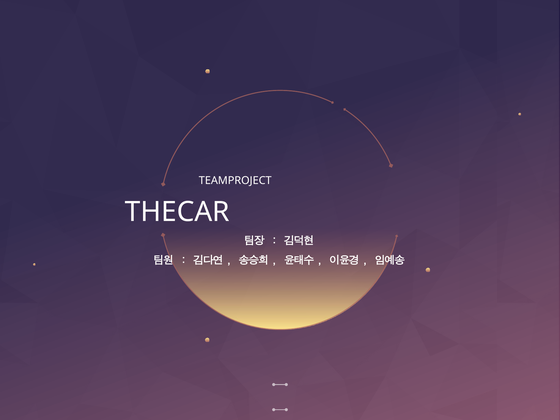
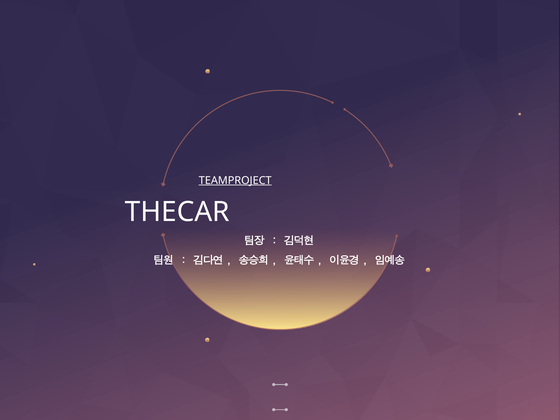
TEAMPROJECT underline: none -> present
